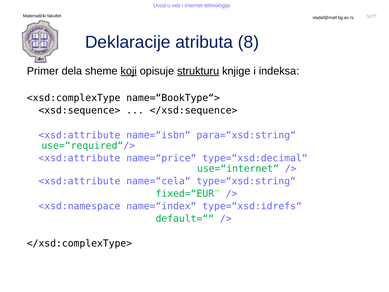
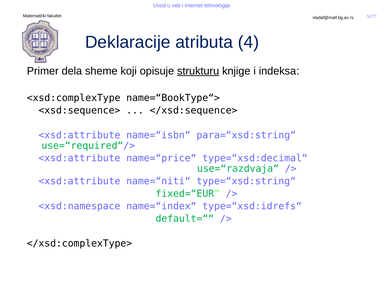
8: 8 -> 4
koji underline: present -> none
use=“internet“: use=“internet“ -> use=“razdvaja“
name=“cela“: name=“cela“ -> name=“niti“
